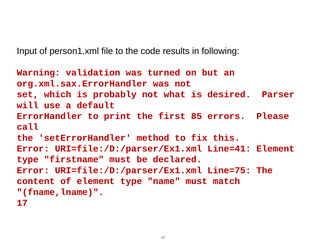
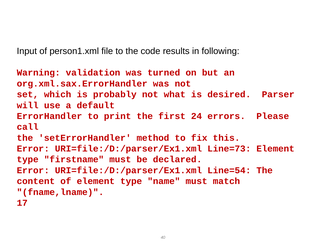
85: 85 -> 24
Line=41: Line=41 -> Line=73
Line=75: Line=75 -> Line=54
